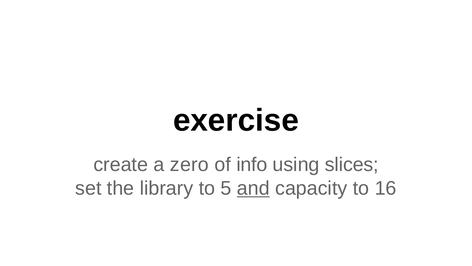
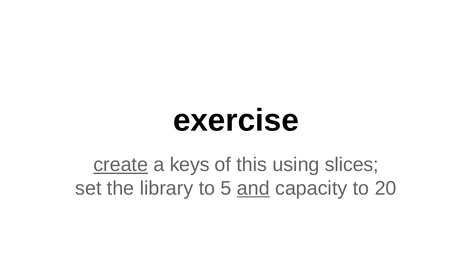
create underline: none -> present
zero: zero -> keys
info: info -> this
16: 16 -> 20
